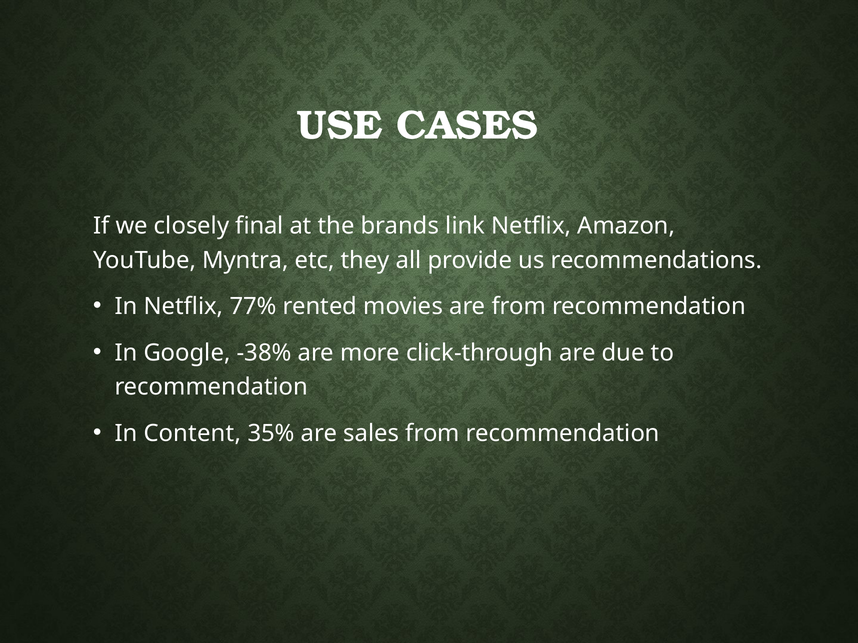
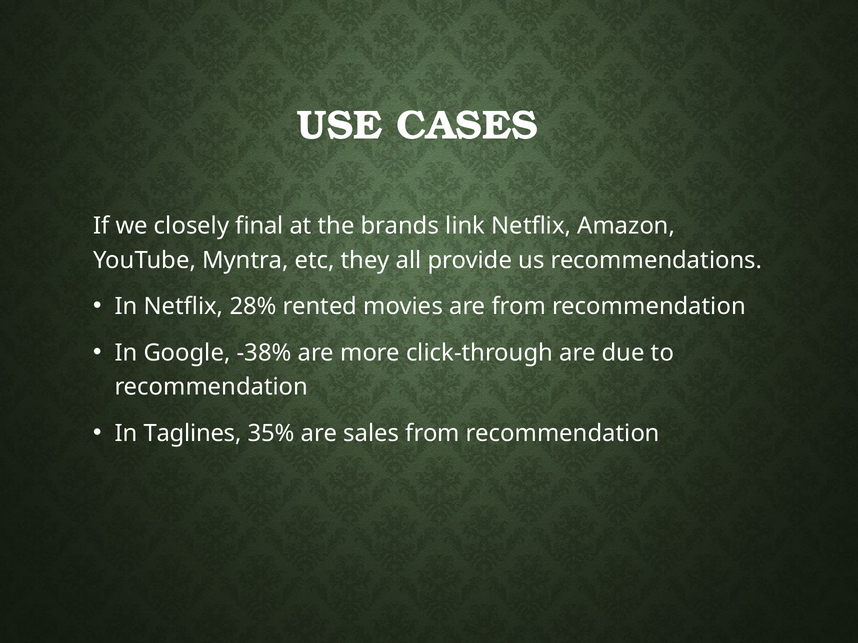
77%: 77% -> 28%
Content: Content -> Taglines
